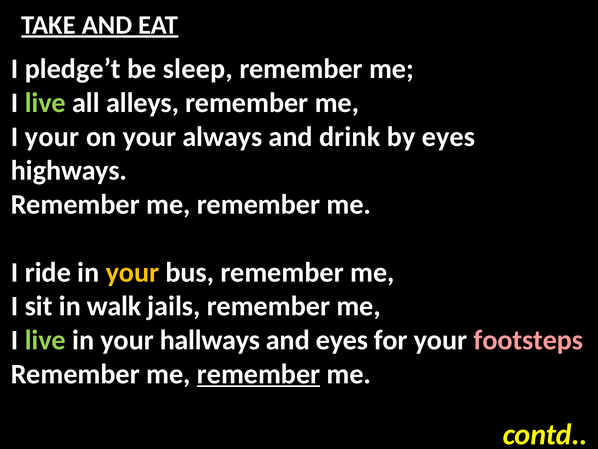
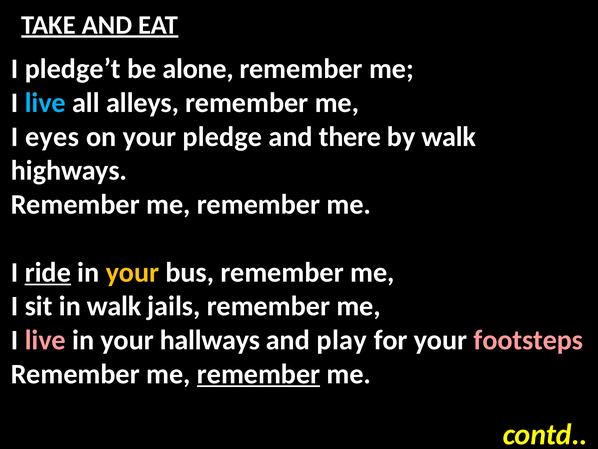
sleep: sleep -> alone
live at (45, 103) colour: light green -> light blue
I your: your -> eyes
always: always -> pledge
drink: drink -> there
by eyes: eyes -> walk
ride underline: none -> present
live at (45, 340) colour: light green -> pink
and eyes: eyes -> play
